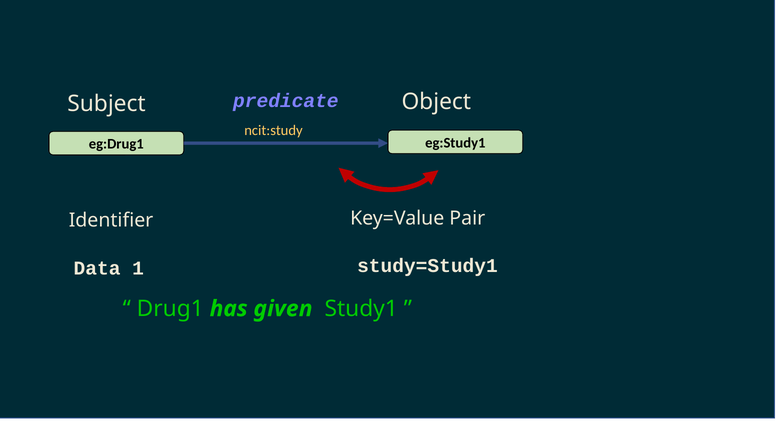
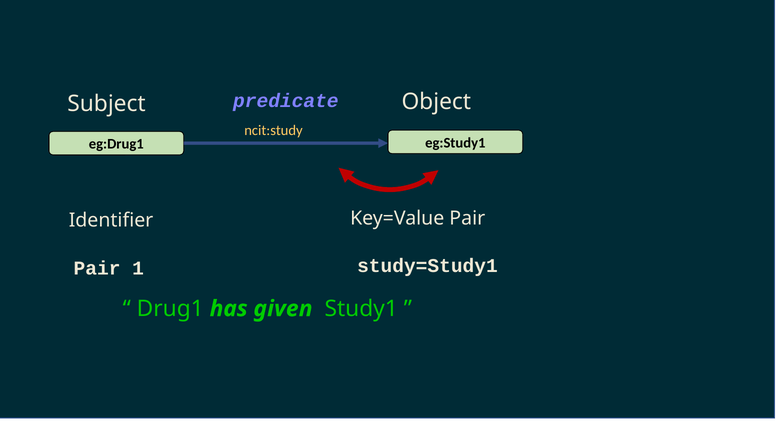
Data at (97, 268): Data -> Pair
